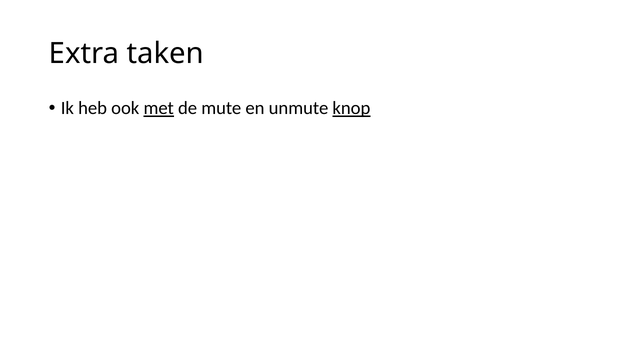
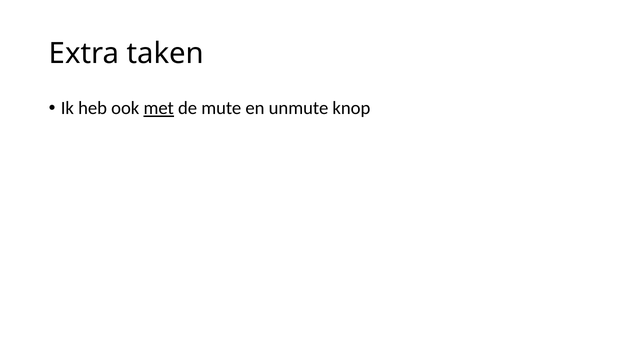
knop underline: present -> none
